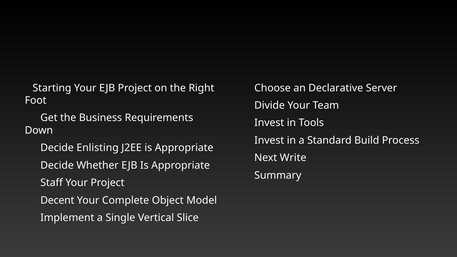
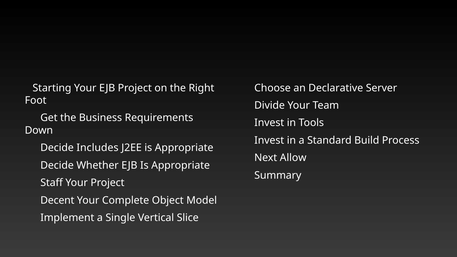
Enlisting: Enlisting -> Includes
Write: Write -> Allow
